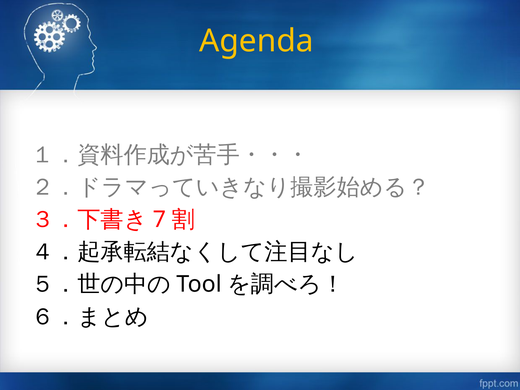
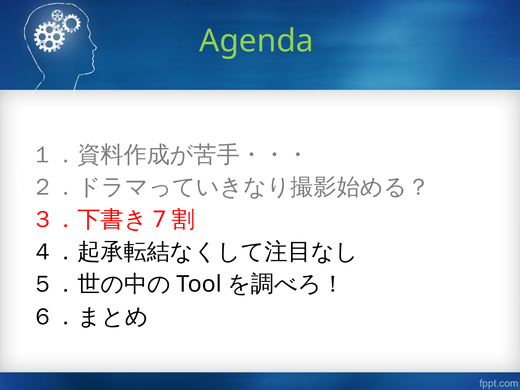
Agenda colour: yellow -> light green
